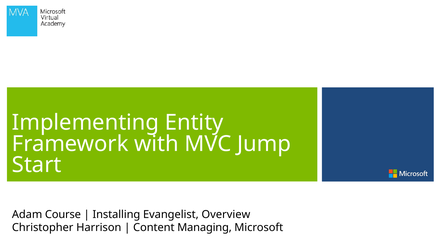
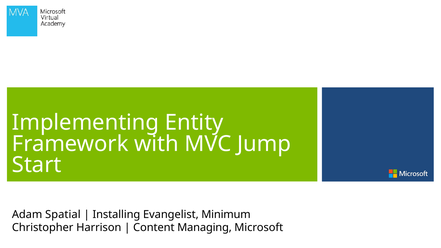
Course: Course -> Spatial
Overview: Overview -> Minimum
